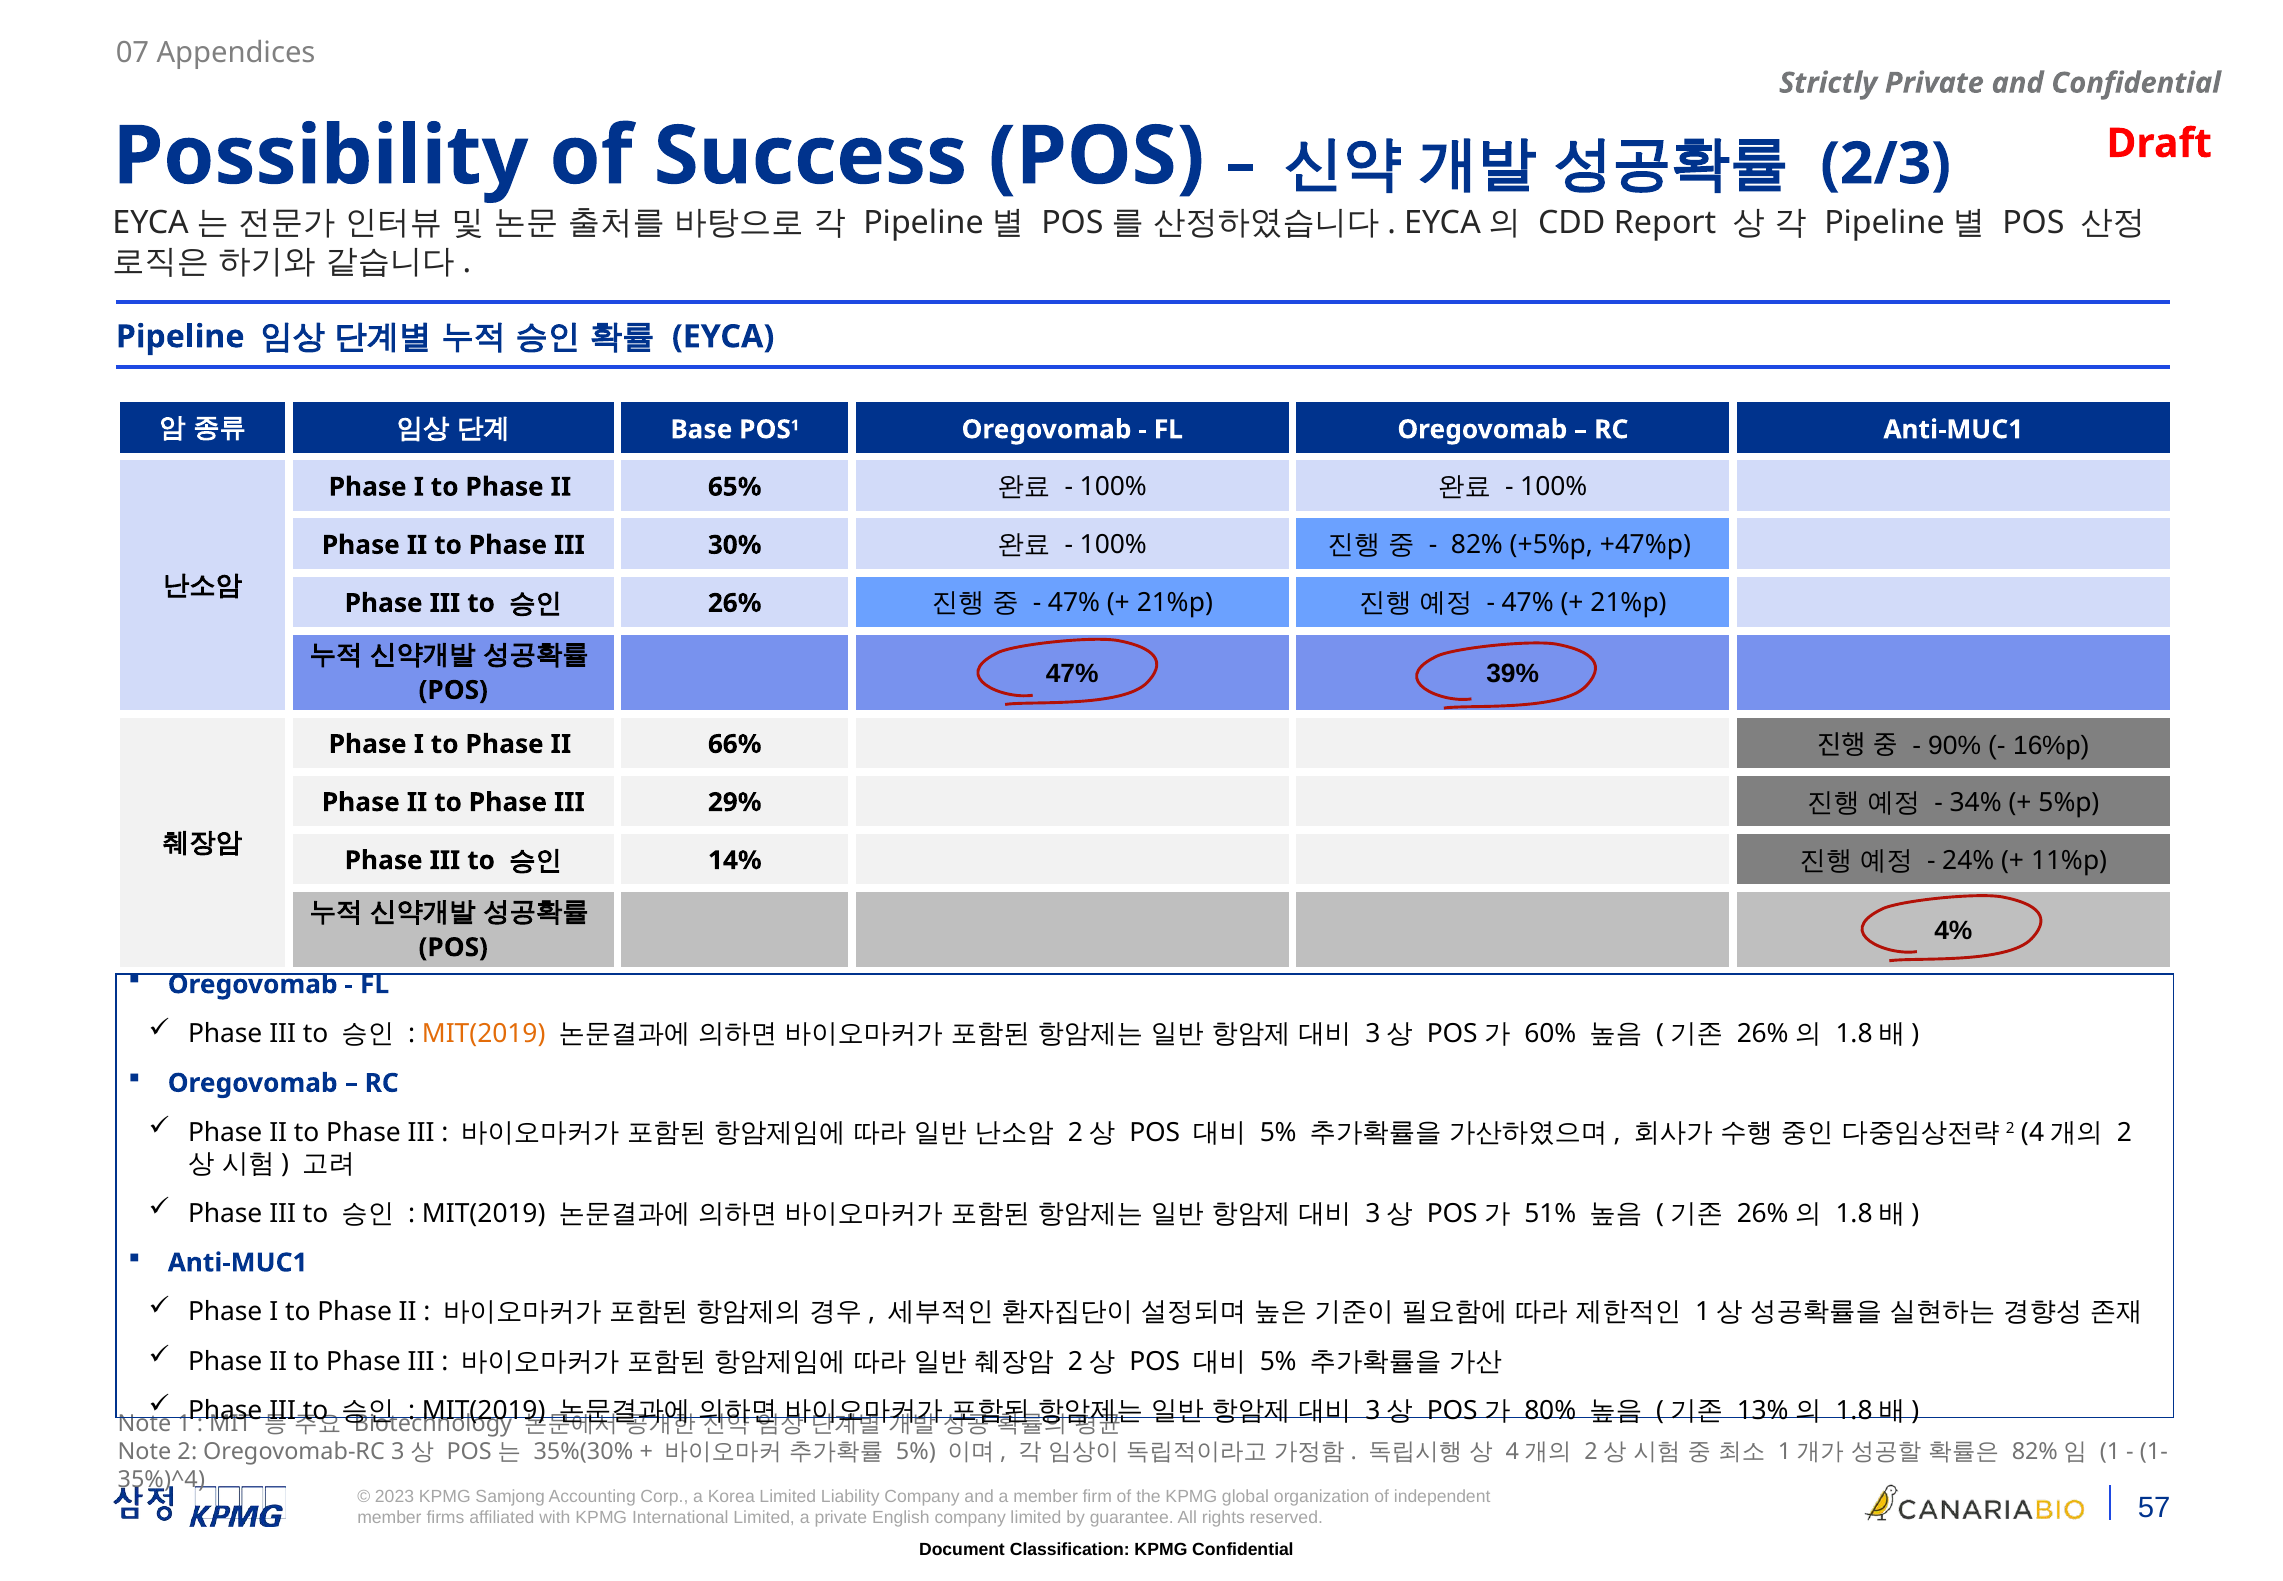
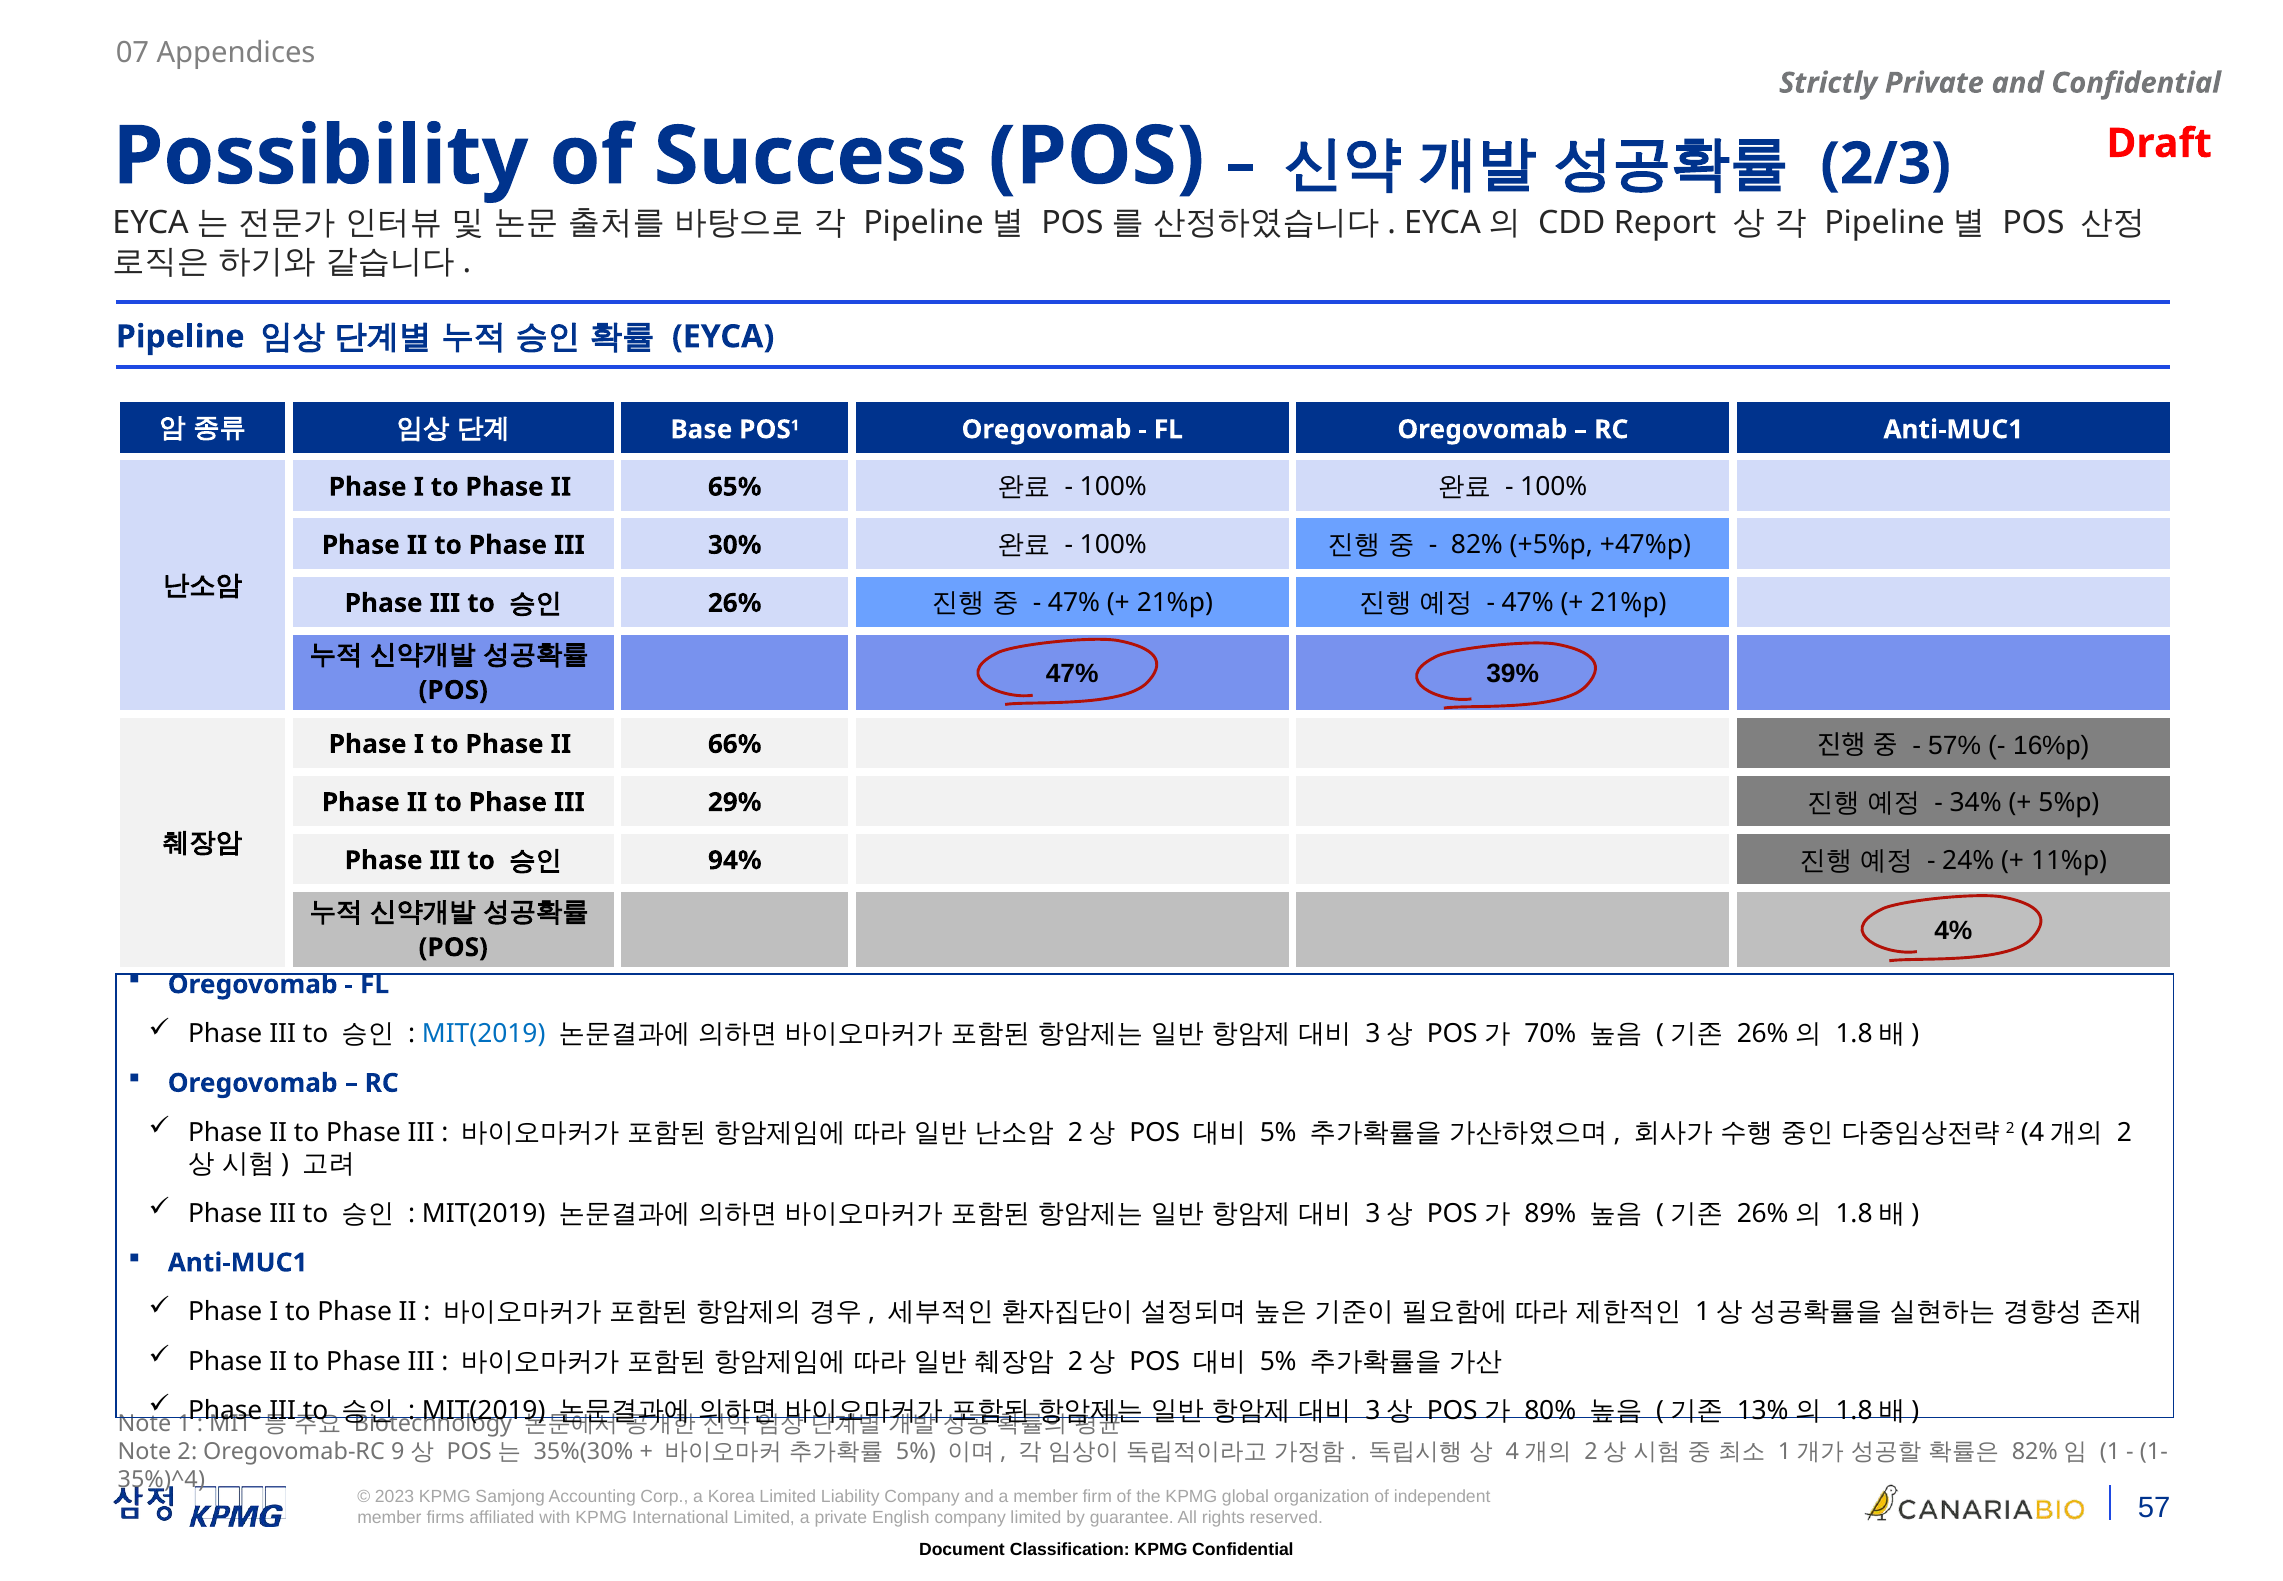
90%: 90% -> 57%
14%: 14% -> 94%
MIT(2019 at (484, 1034) colour: orange -> blue
60%: 60% -> 70%
51%: 51% -> 89%
3: 3 -> 9
